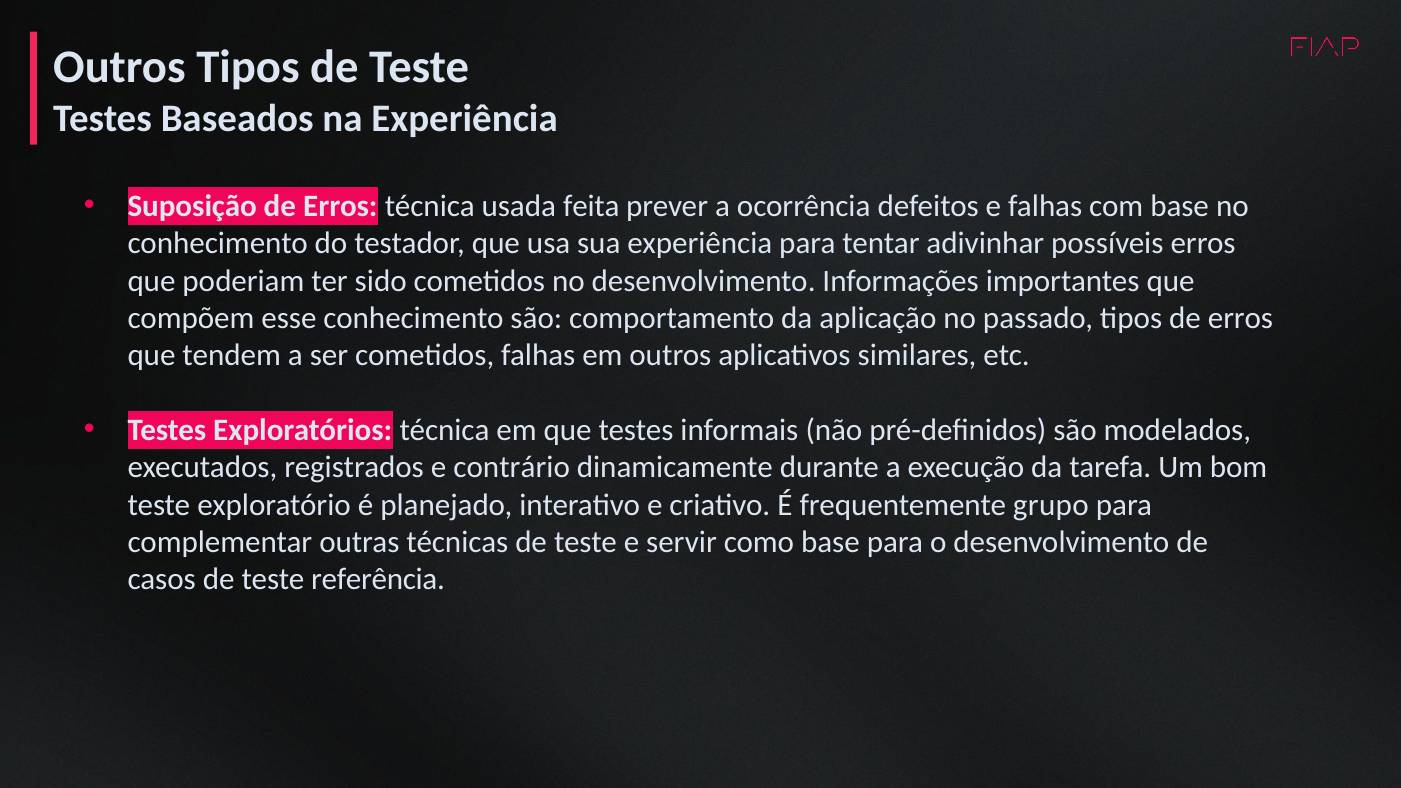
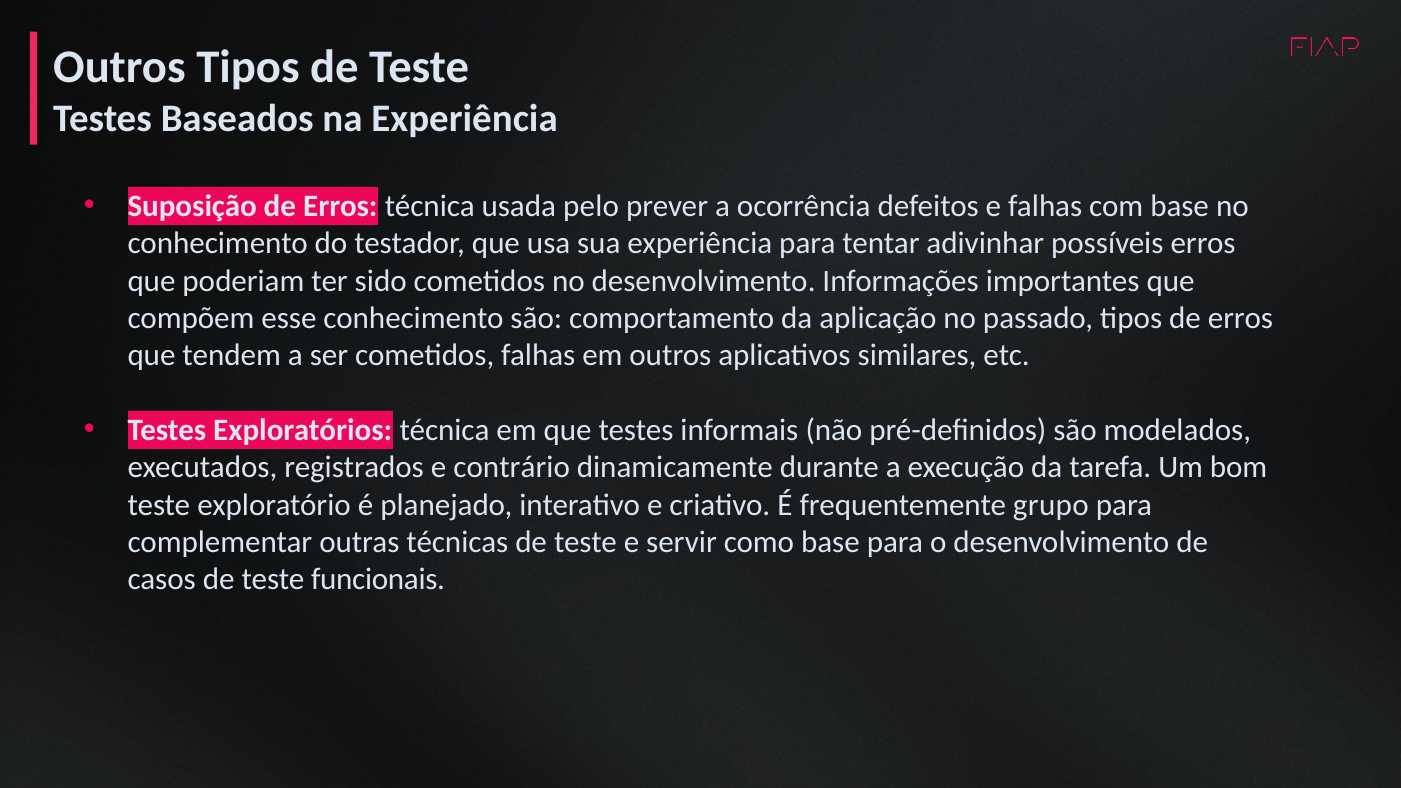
feita: feita -> pelo
referência: referência -> funcionais
